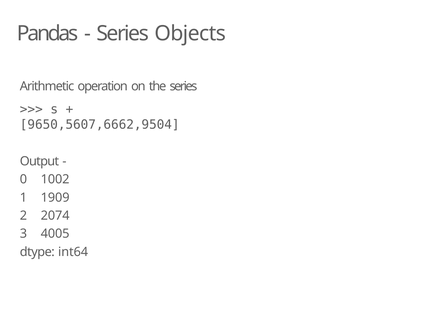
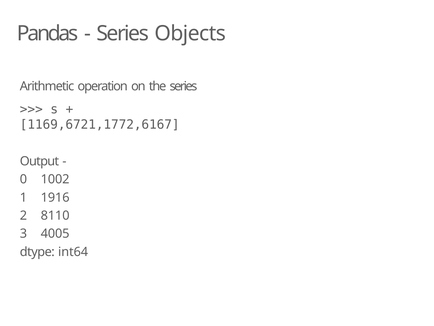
9650,5607,6662,9504: 9650,5607,6662,9504 -> 1169,6721,1772,6167
1909: 1909 -> 1916
2074: 2074 -> 8110
